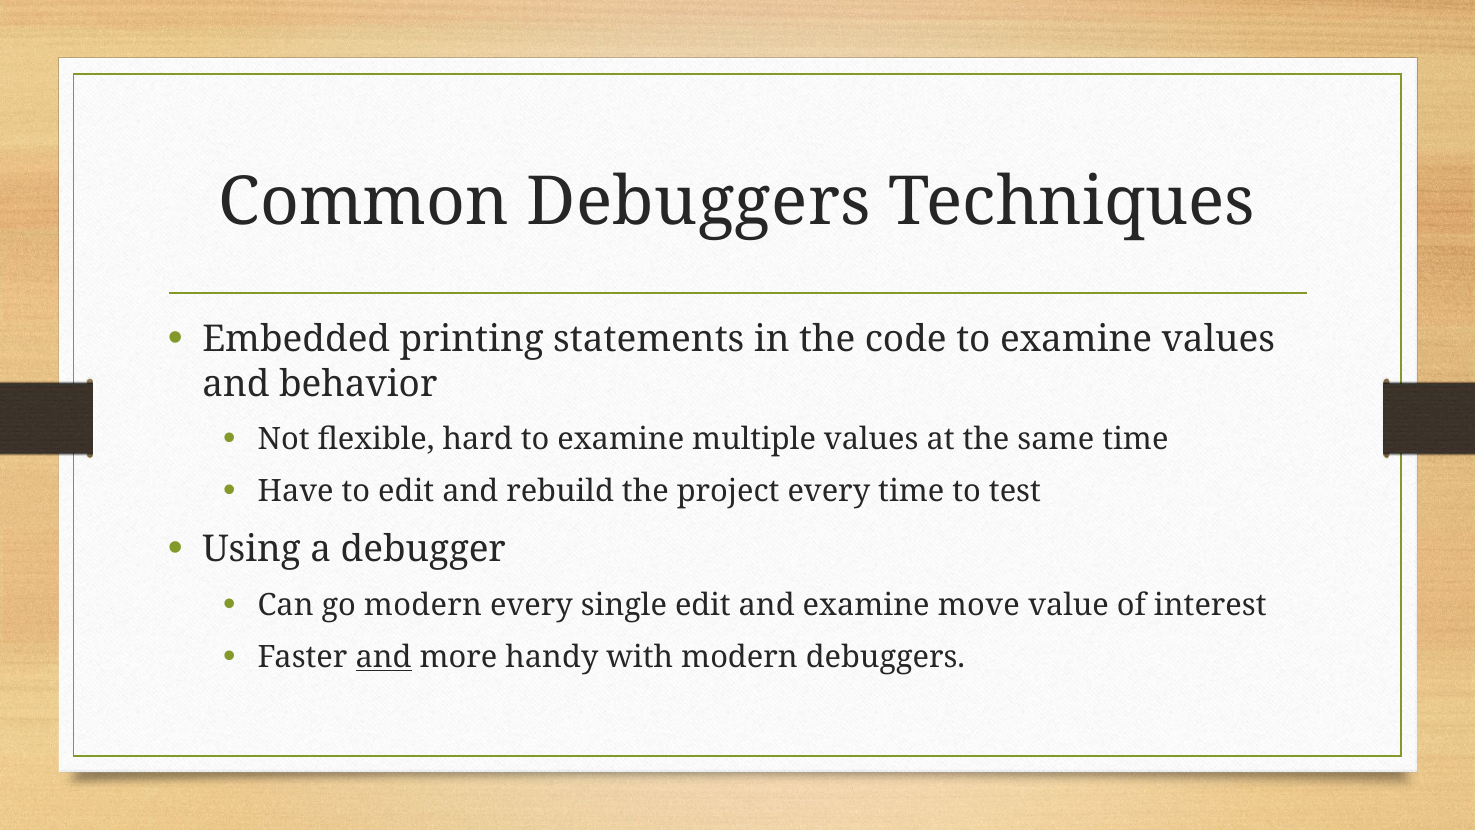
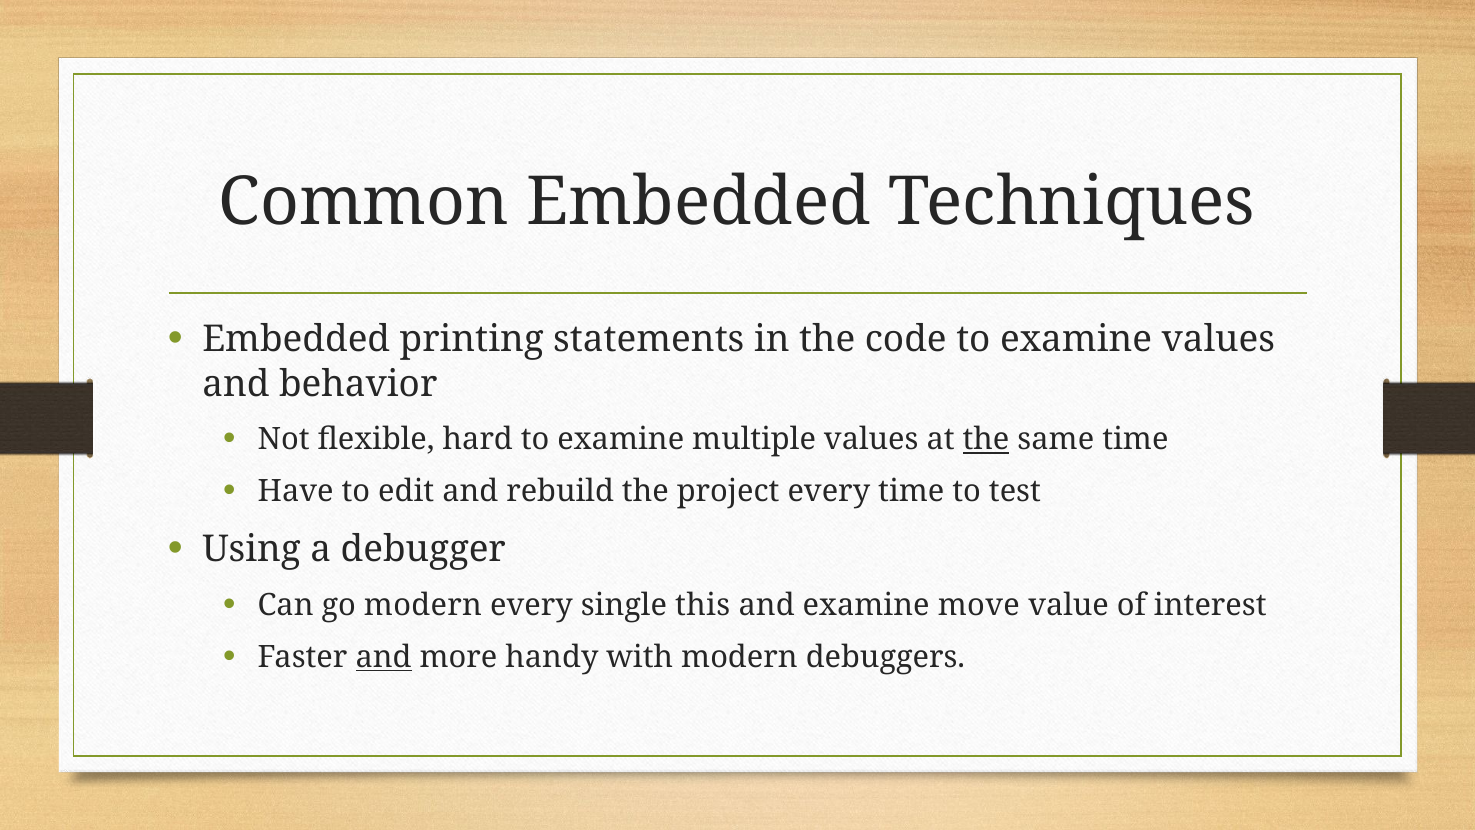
Common Debuggers: Debuggers -> Embedded
the at (986, 439) underline: none -> present
single edit: edit -> this
